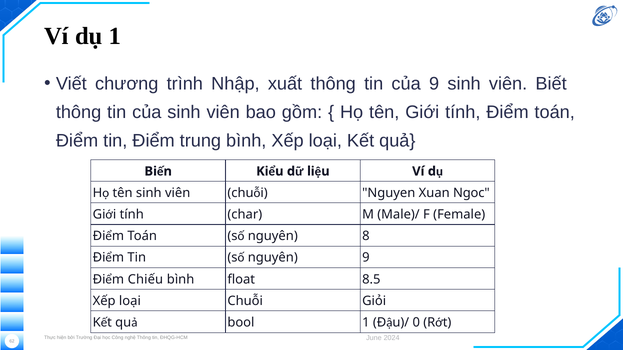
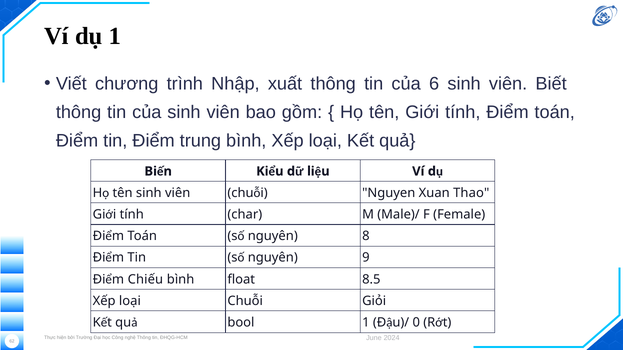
của 9: 9 -> 6
Ngoc: Ngoc -> Thao
